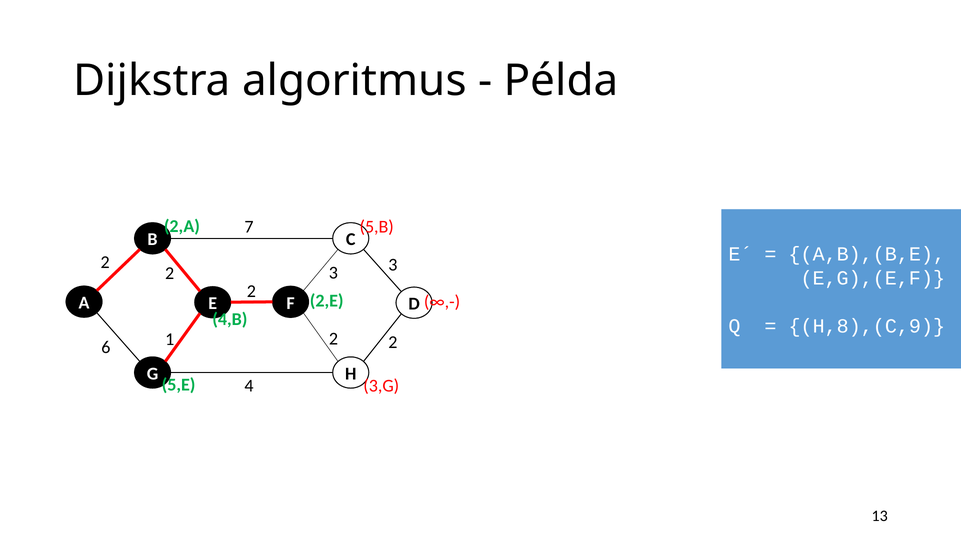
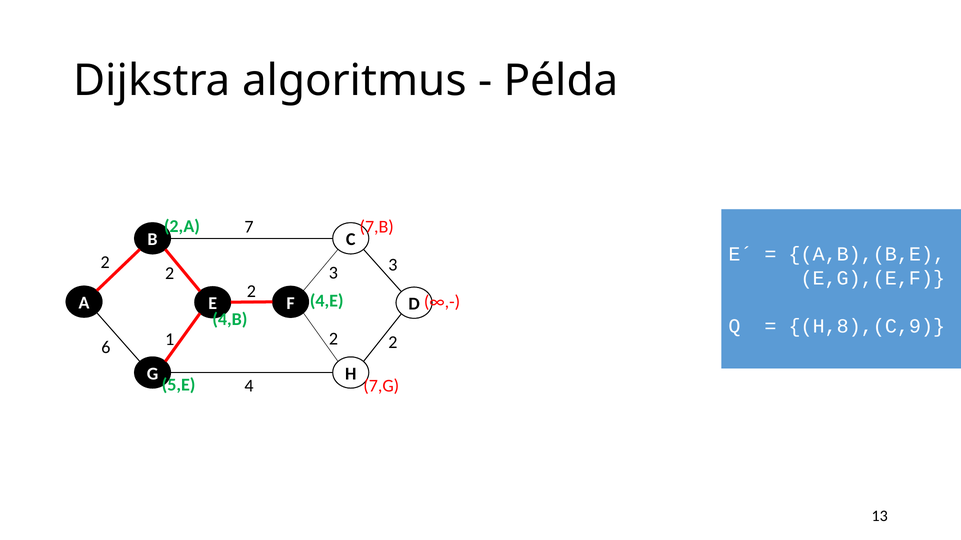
5,B: 5,B -> 7,B
2,E: 2,E -> 4,E
3,G: 3,G -> 7,G
